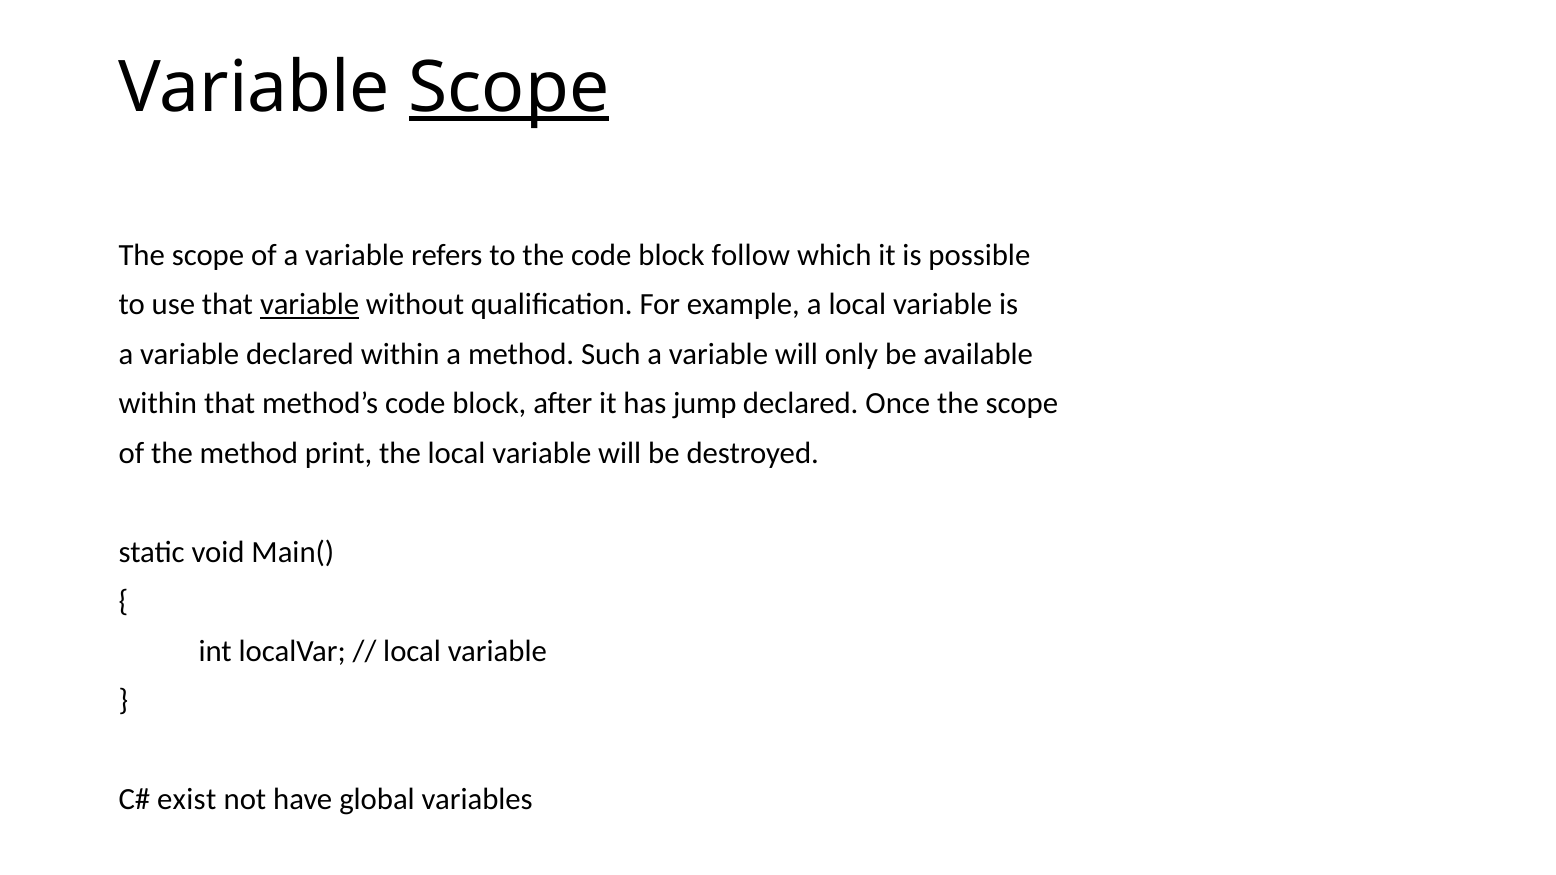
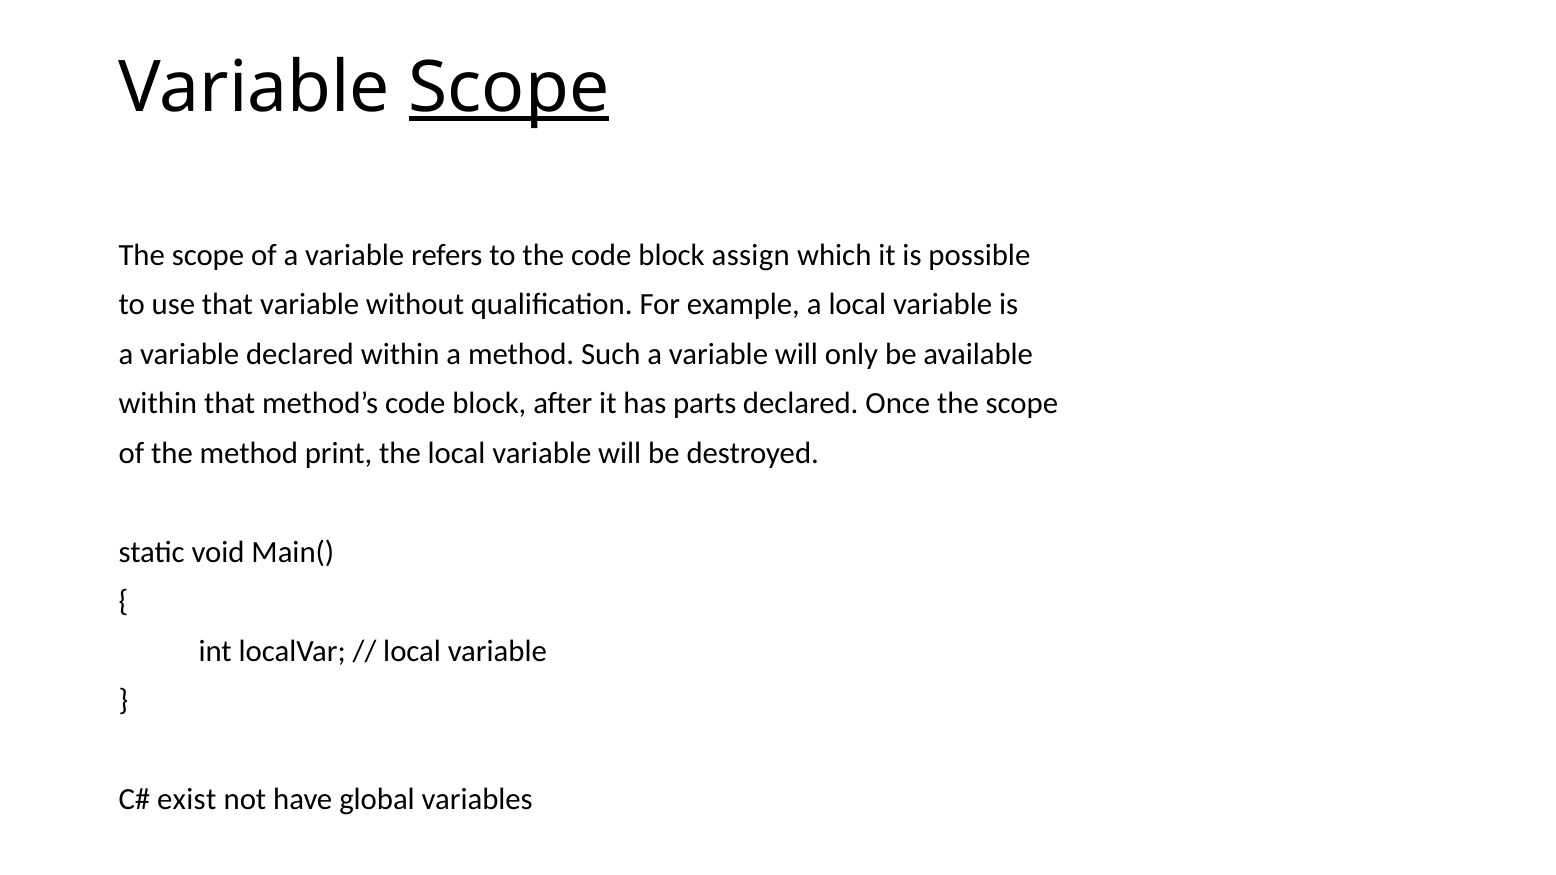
follow: follow -> assign
variable at (310, 305) underline: present -> none
jump: jump -> parts
